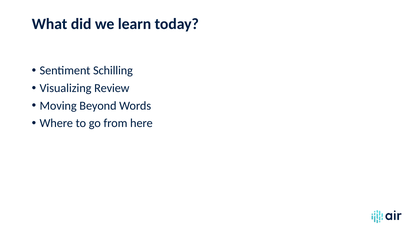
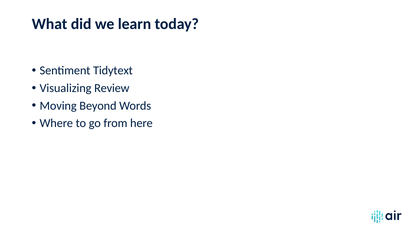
Schilling: Schilling -> Tidytext
